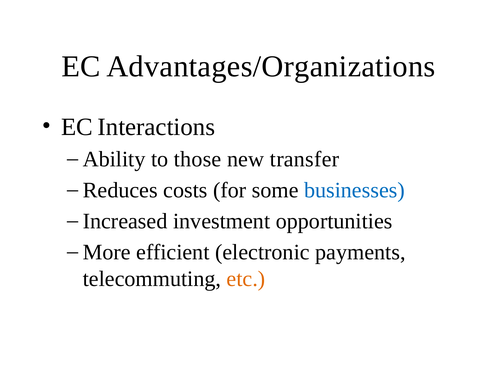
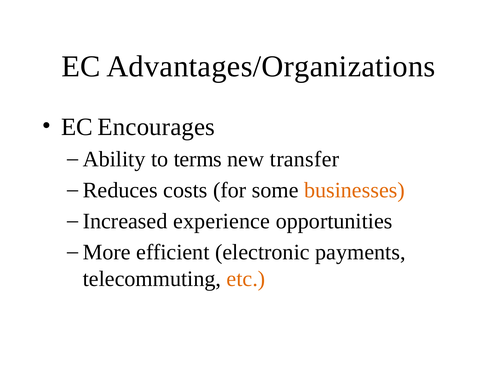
Interactions: Interactions -> Encourages
those: those -> terms
businesses colour: blue -> orange
investment: investment -> experience
